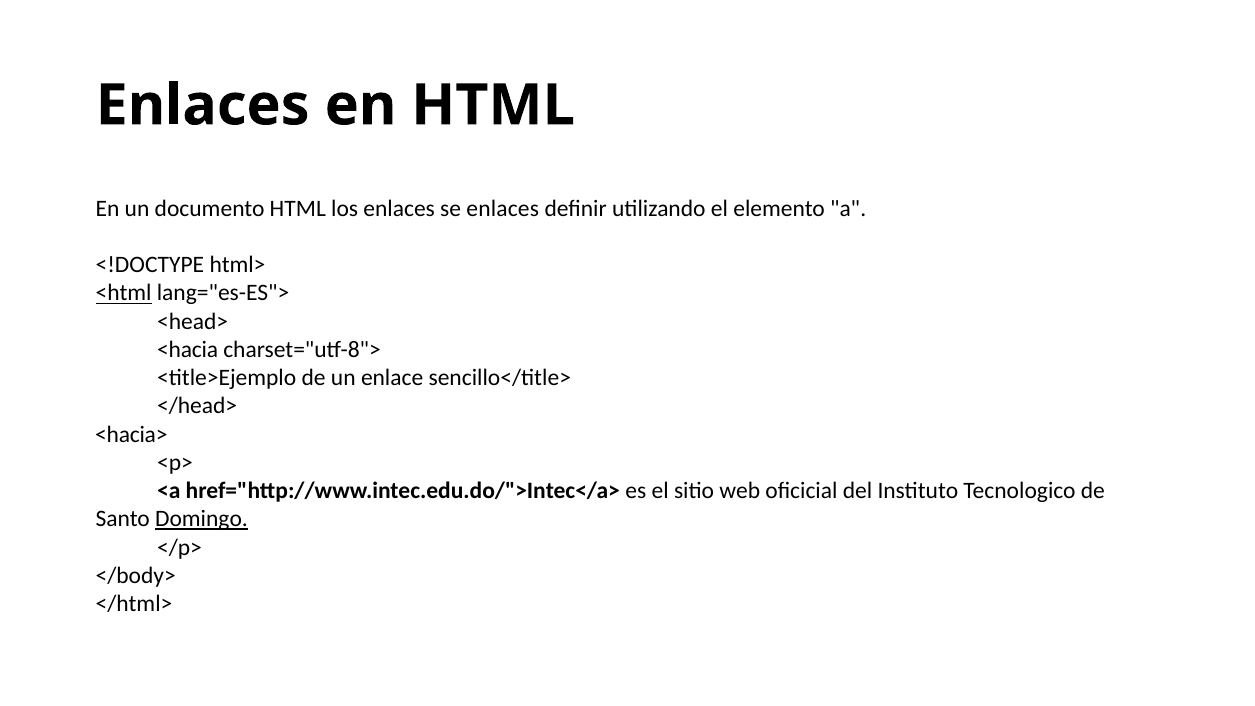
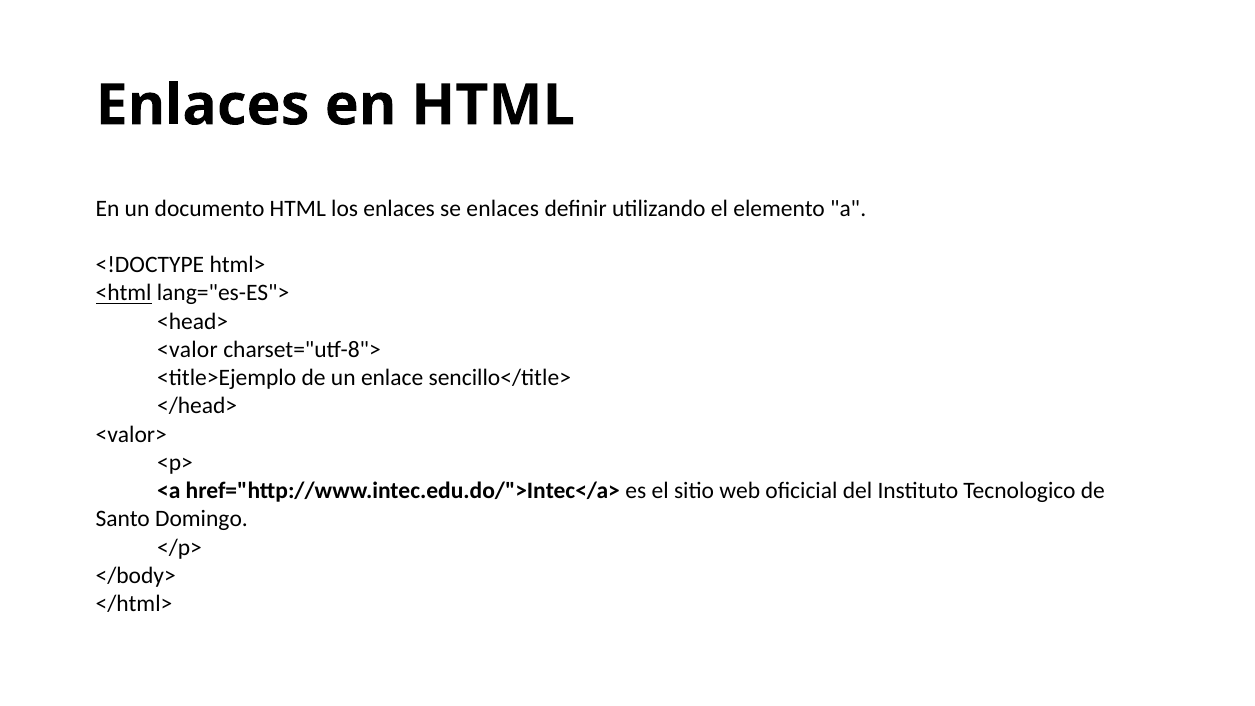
<hacia: <hacia -> <valor
<hacia>: <hacia> -> <valor>
Domingo underline: present -> none
